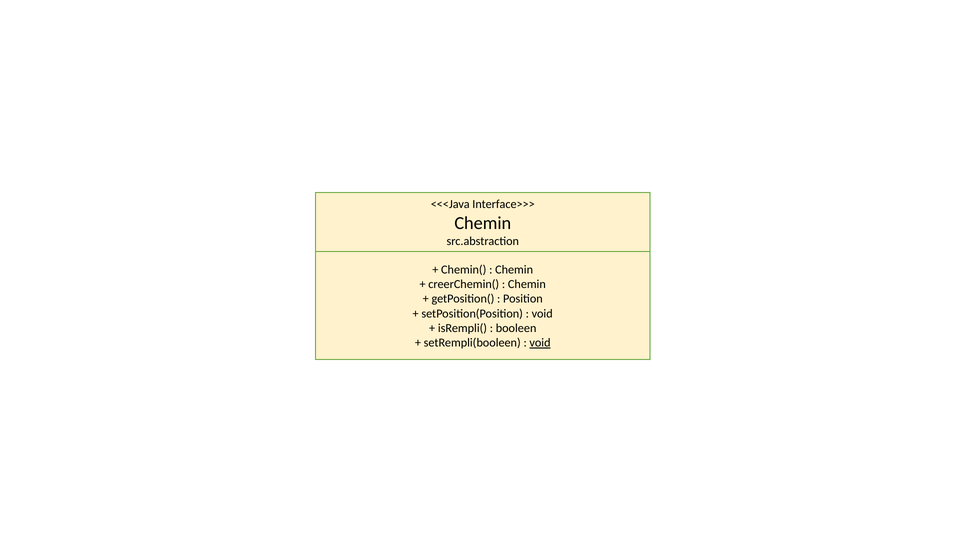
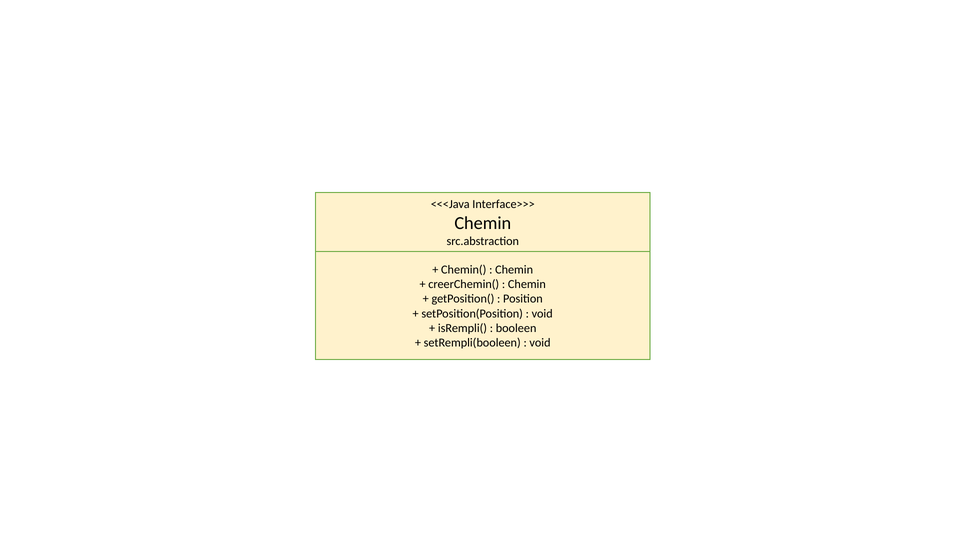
void at (540, 343) underline: present -> none
